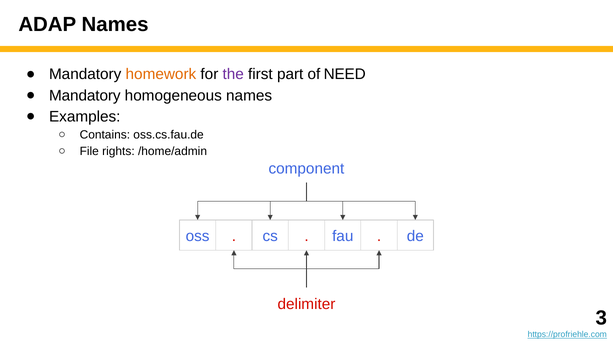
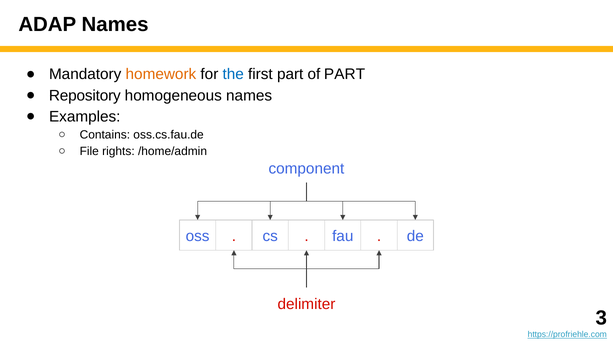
the colour: purple -> blue
of NEED: NEED -> PART
Mandatory at (85, 95): Mandatory -> Repository
